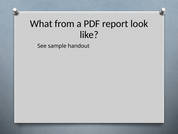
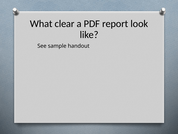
from: from -> clear
